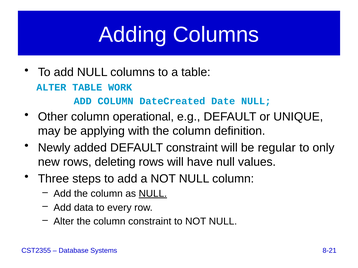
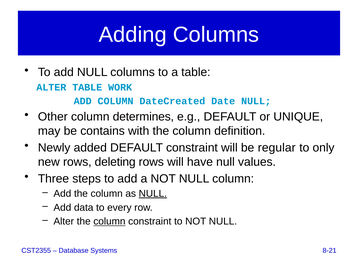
operational: operational -> determines
applying: applying -> contains
column at (109, 222) underline: none -> present
